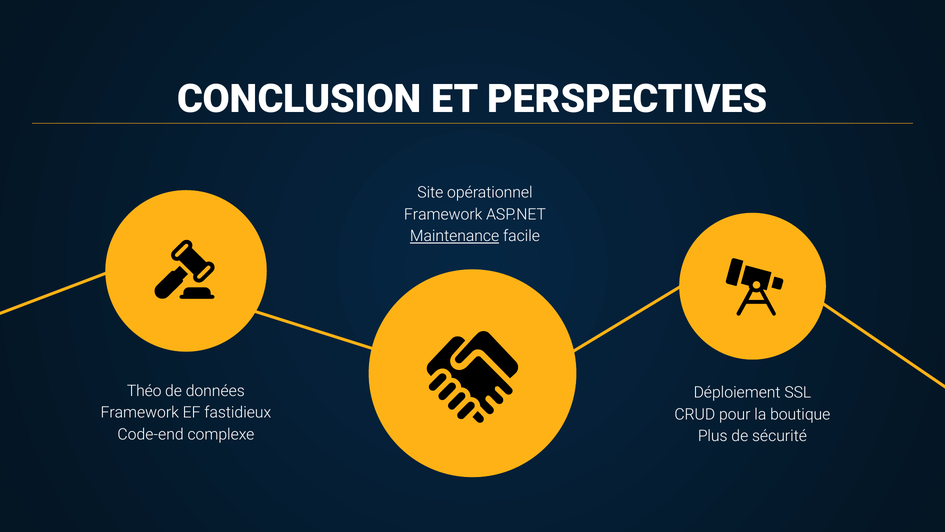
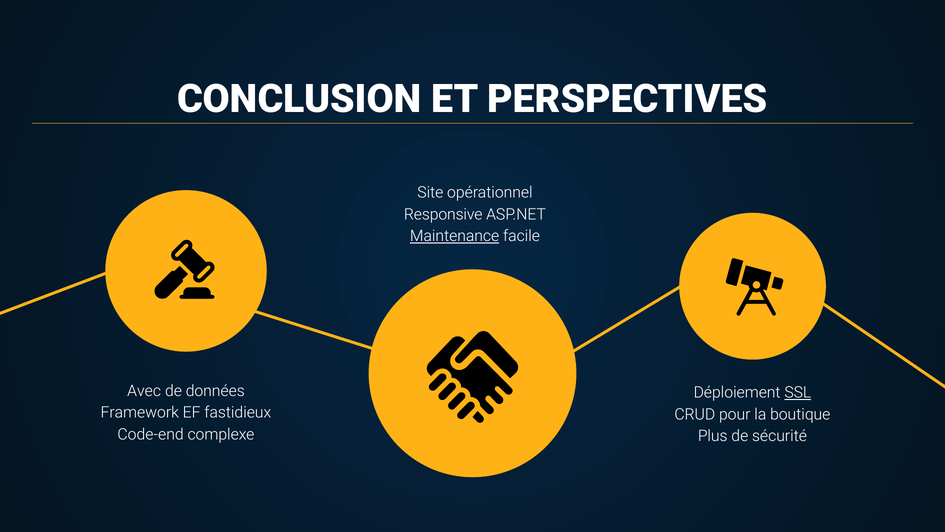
Framework at (443, 214): Framework -> Responsive
Théo: Théo -> Avec
SSL underline: none -> present
